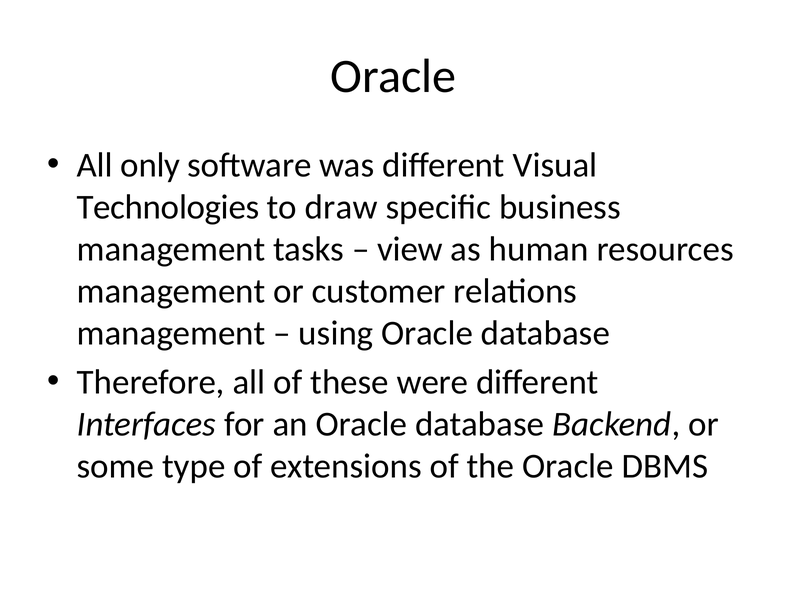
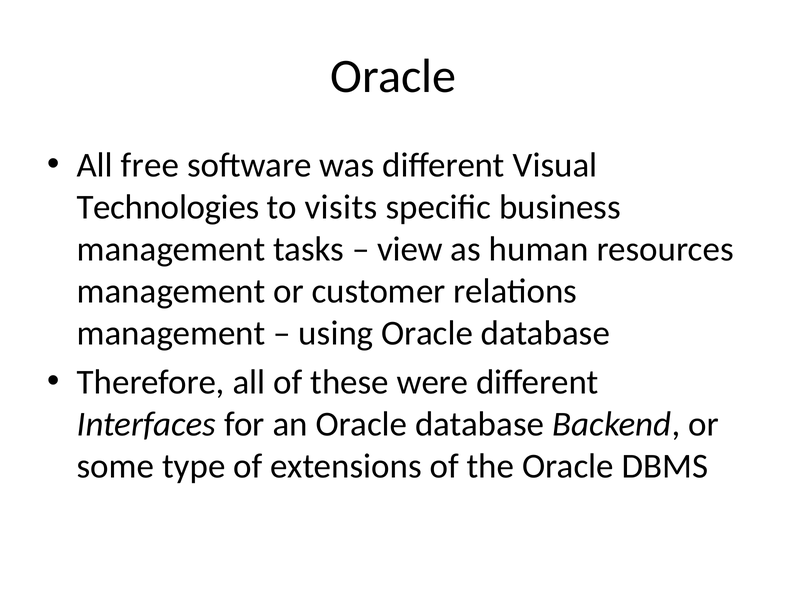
only: only -> free
draw: draw -> visits
